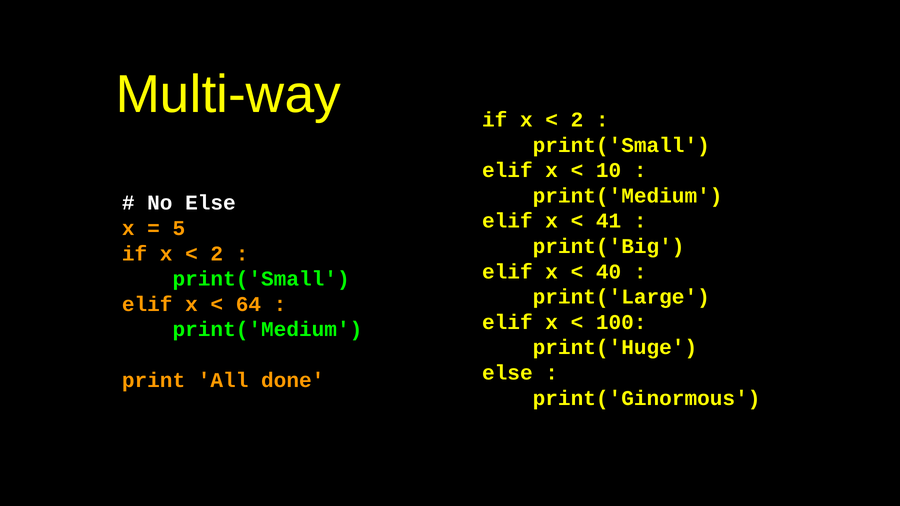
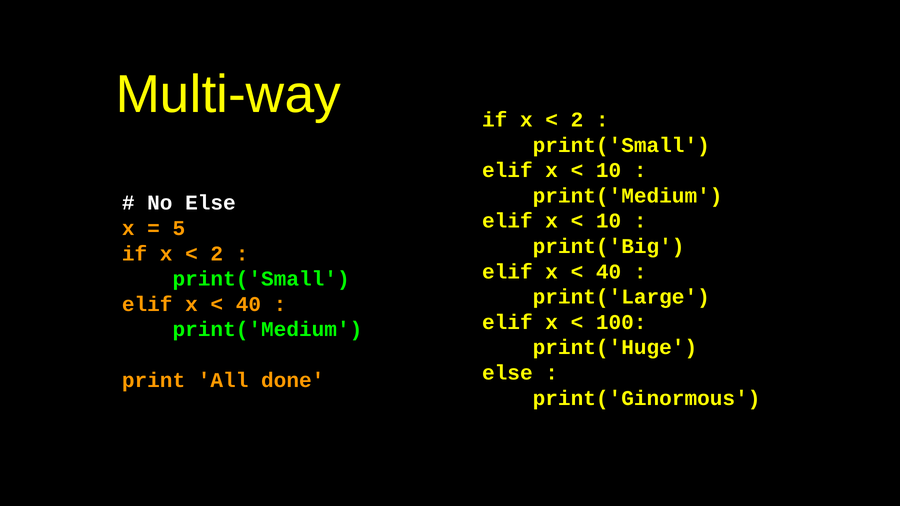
41 at (609, 221): 41 -> 10
64 at (248, 304): 64 -> 40
